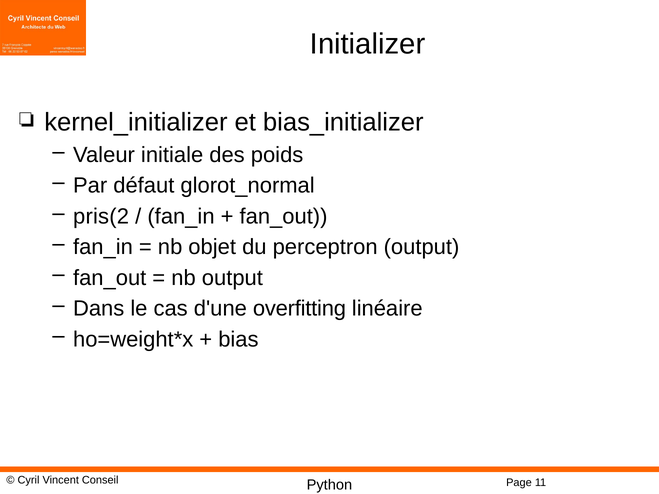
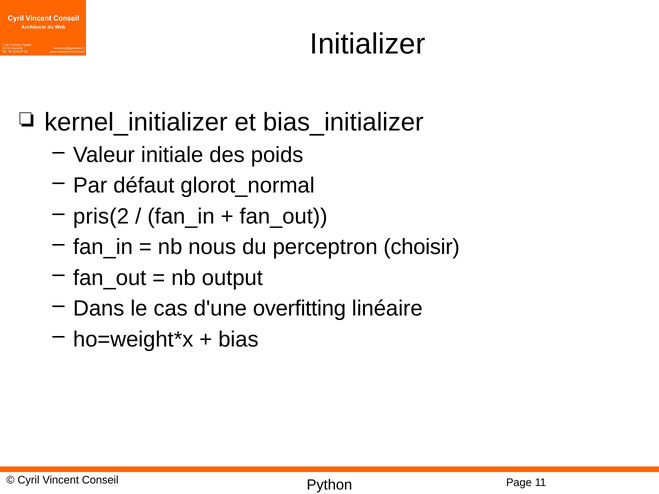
objet: objet -> nous
perceptron output: output -> choisir
